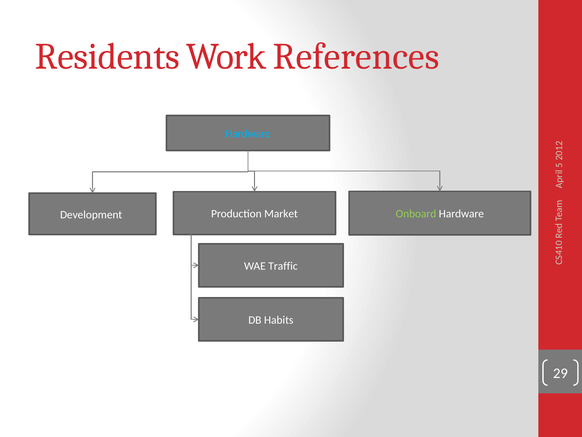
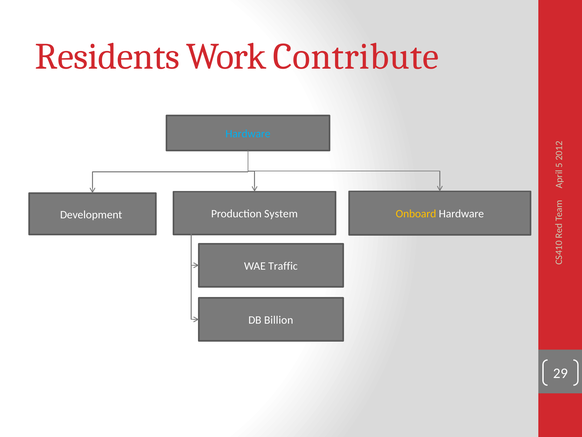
References: References -> Contribute
Market: Market -> System
Onboard colour: light green -> yellow
Habits: Habits -> Billion
